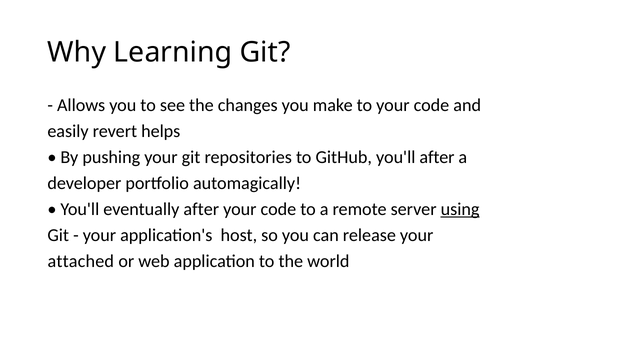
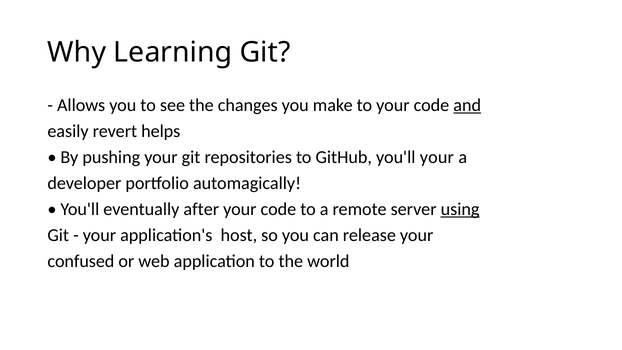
and underline: none -> present
you'll after: after -> your
attached: attached -> confused
